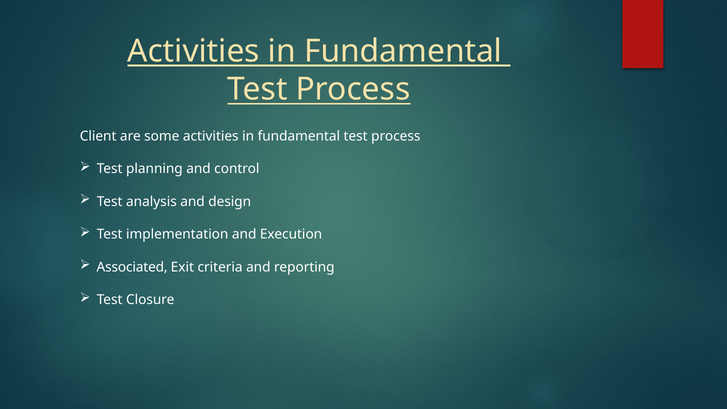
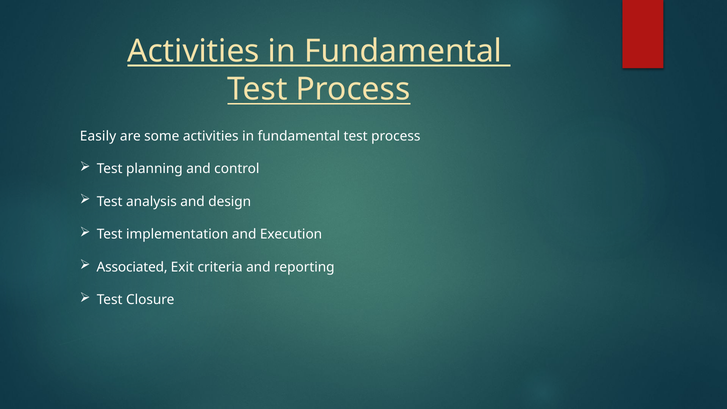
Client: Client -> Easily
